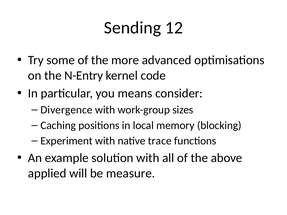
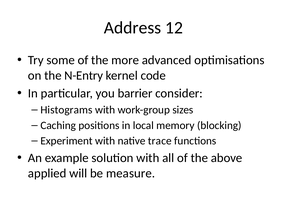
Sending: Sending -> Address
means: means -> barrier
Divergence: Divergence -> Histograms
